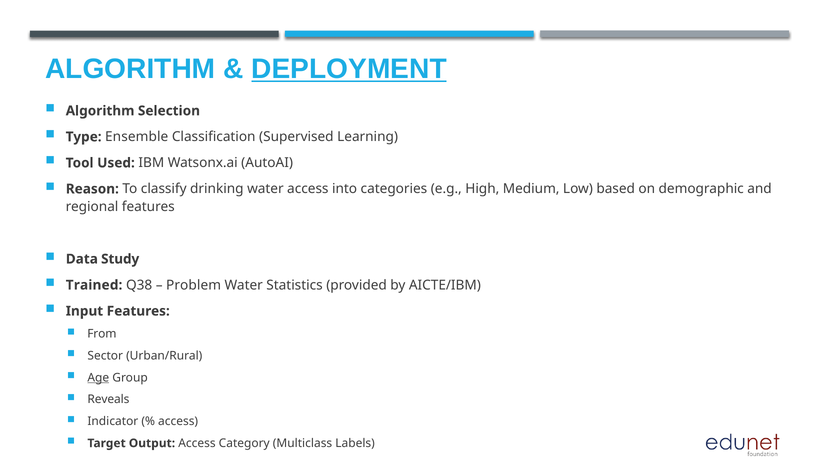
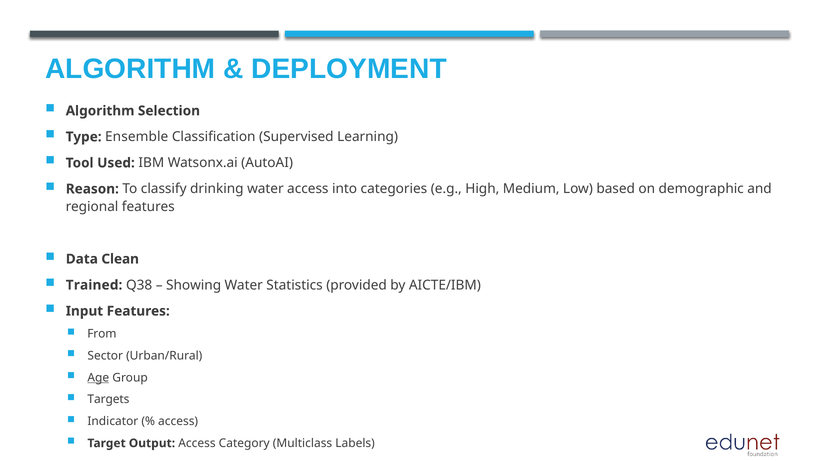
DEPLOYMENT underline: present -> none
Study: Study -> Clean
Problem: Problem -> Showing
Reveals: Reveals -> Targets
